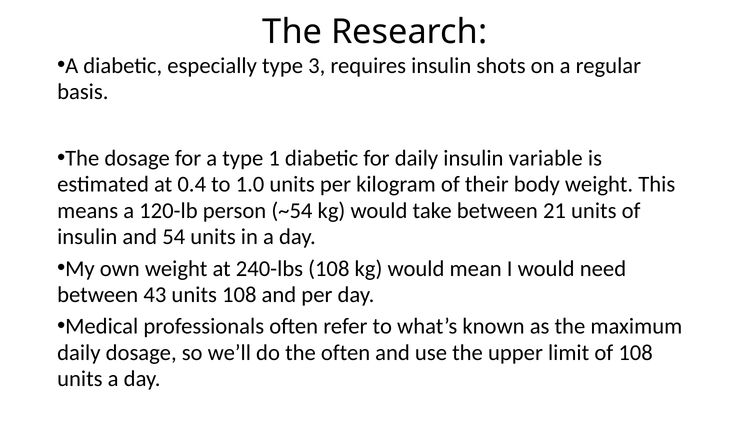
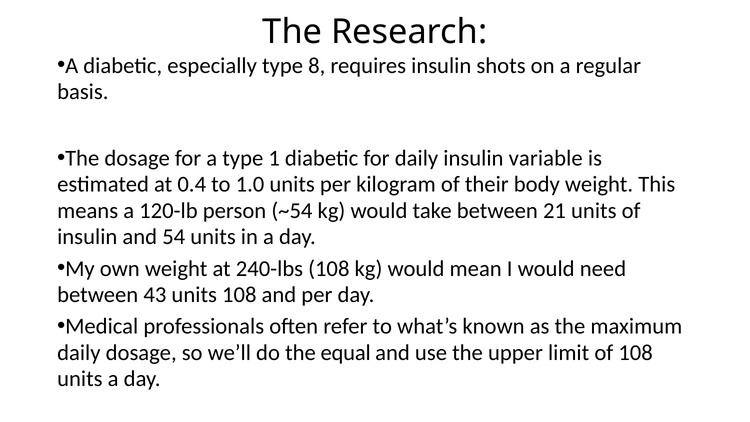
3: 3 -> 8
the often: often -> equal
